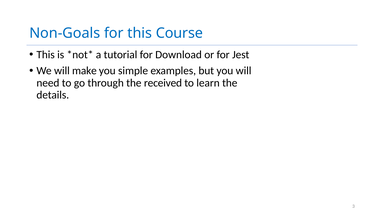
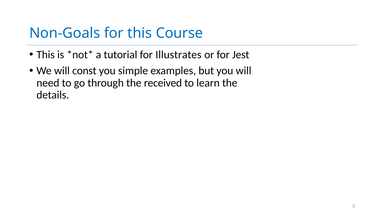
Download: Download -> Illustrates
make: make -> const
